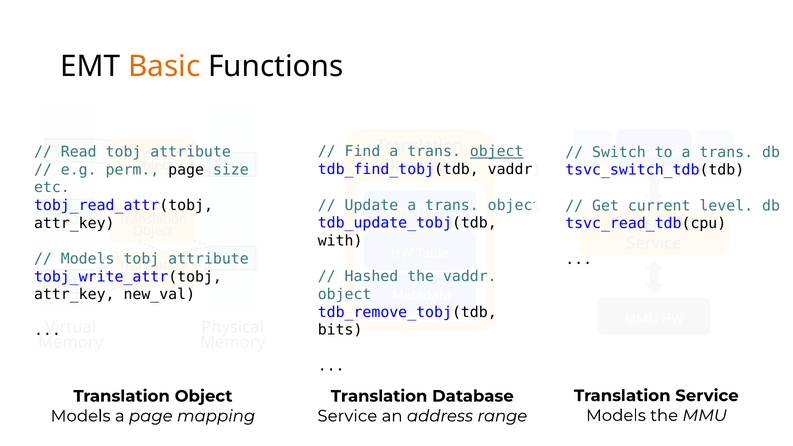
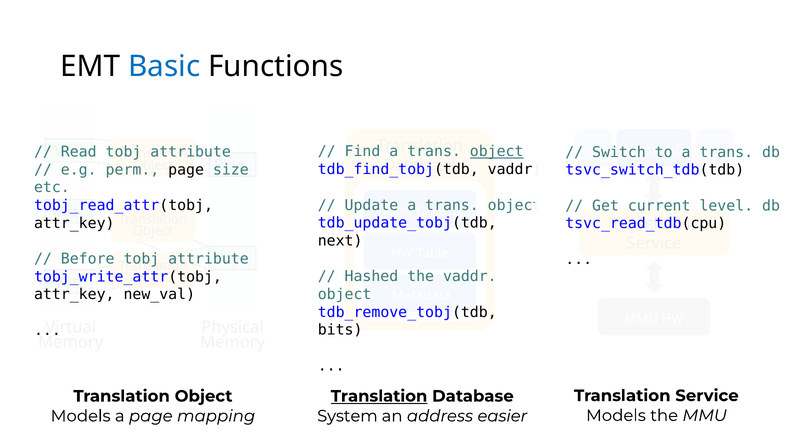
Basic colour: orange -> blue
with: with -> next
Models at (88, 259): Models -> Before
Translation at (379, 396) underline: none -> present
Service at (347, 416): Service -> System
range: range -> easier
